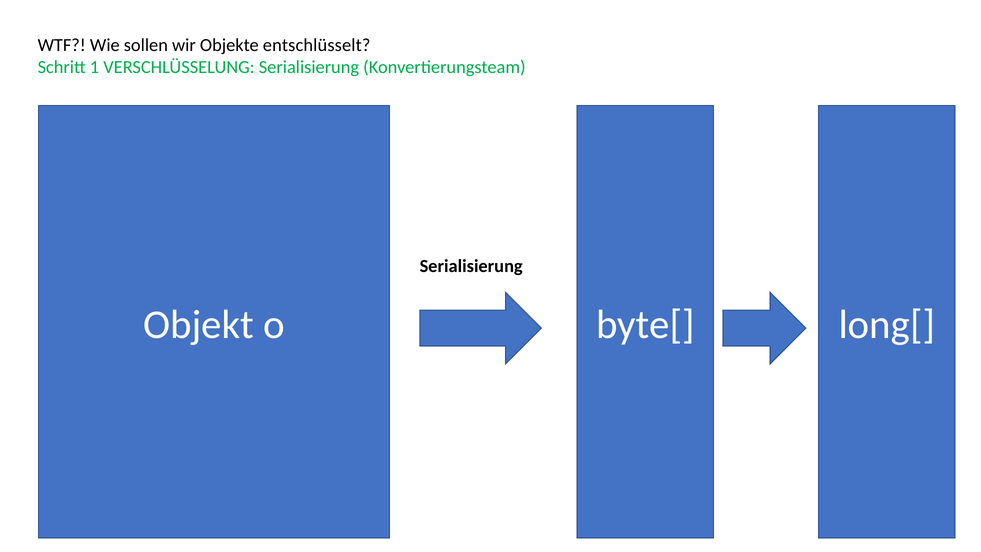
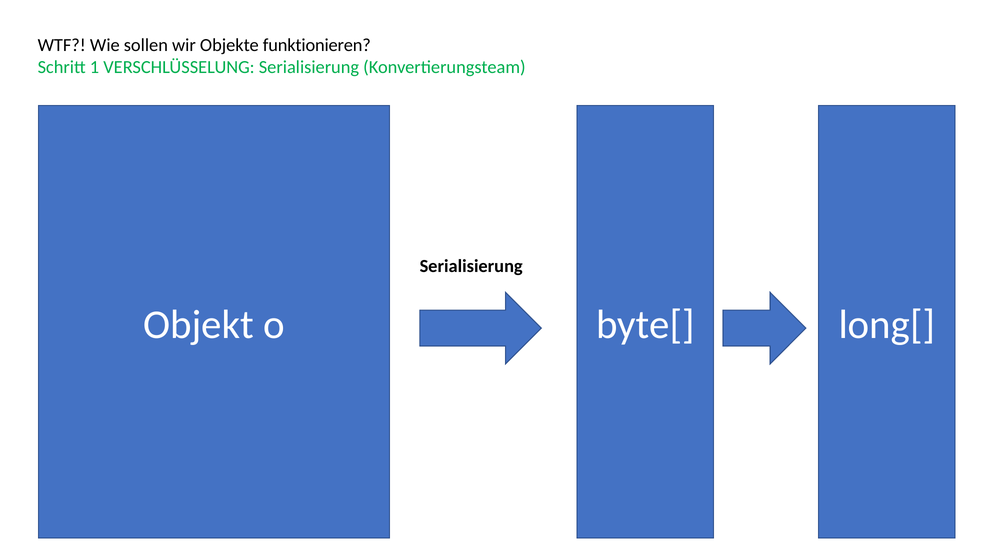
entschlüsselt: entschlüsselt -> funktionieren
